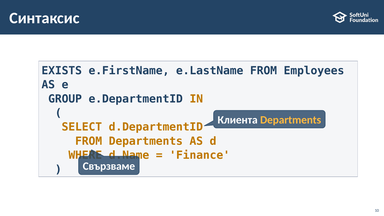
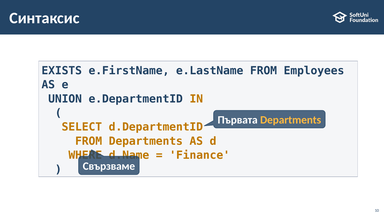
GROUP: GROUP -> UNION
Клиента: Клиента -> Първата
